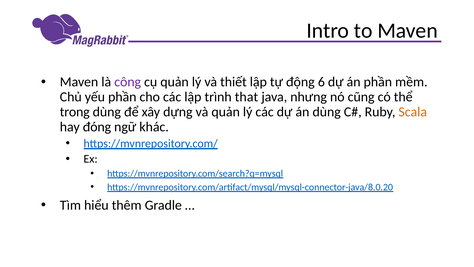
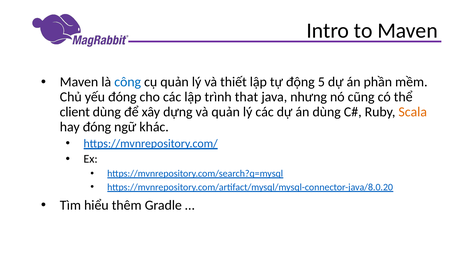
công colour: purple -> blue
6: 6 -> 5
yếu phần: phần -> đóng
trong: trong -> client
